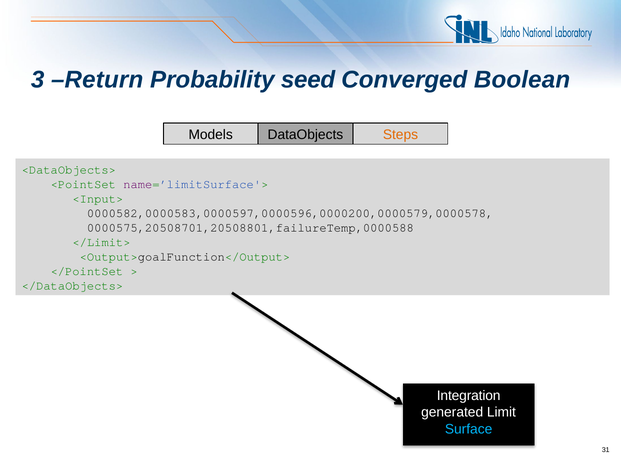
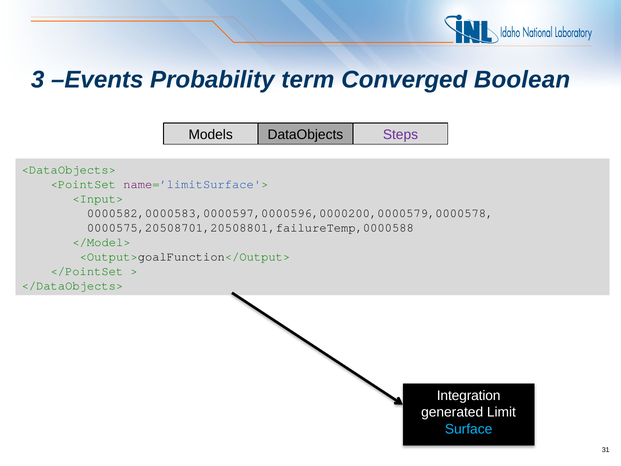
Return: Return -> Events
seed: seed -> term
Steps colour: orange -> purple
</Limit>: </Limit> -> </Model>
